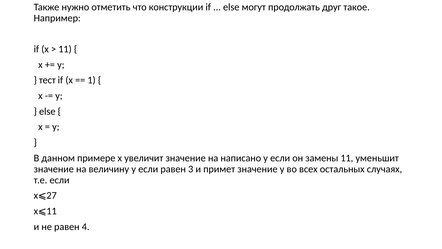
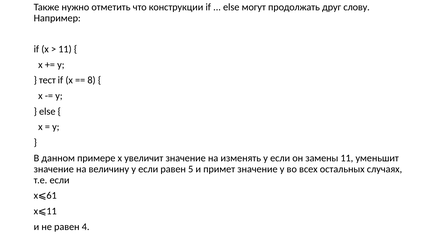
такое: такое -> слову
1: 1 -> 8
написано: написано -> изменять
3: 3 -> 5
27: 27 -> 61
